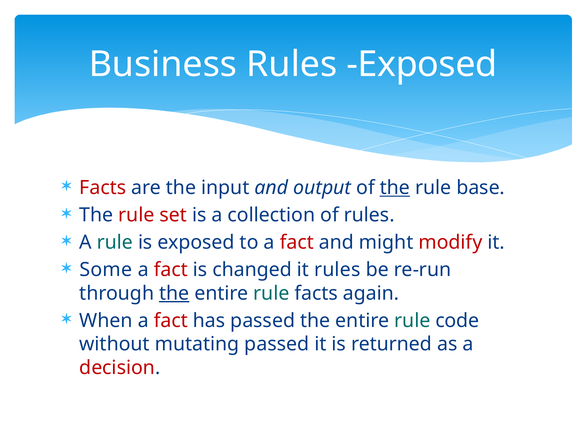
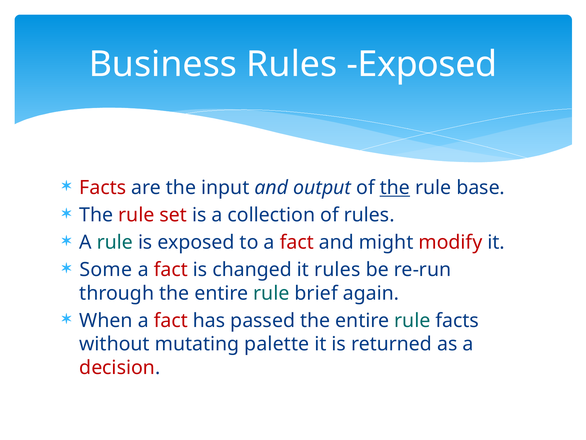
the at (174, 293) underline: present -> none
rule facts: facts -> brief
rule code: code -> facts
mutating passed: passed -> palette
